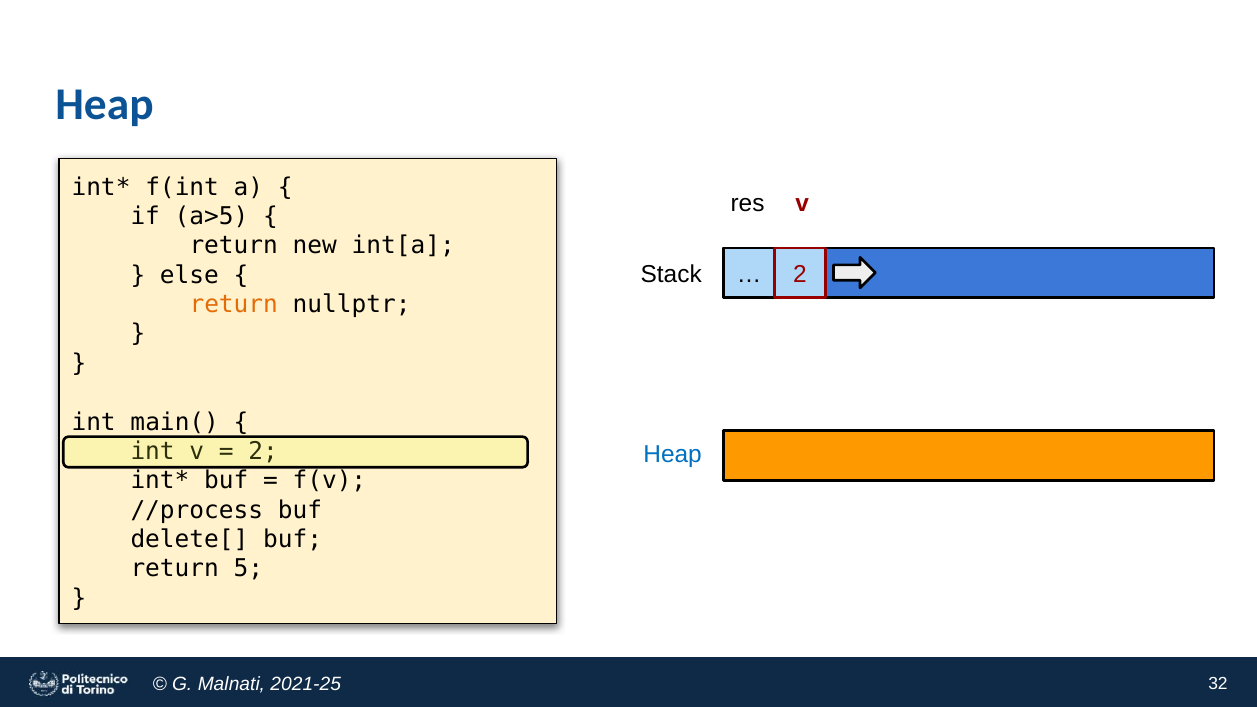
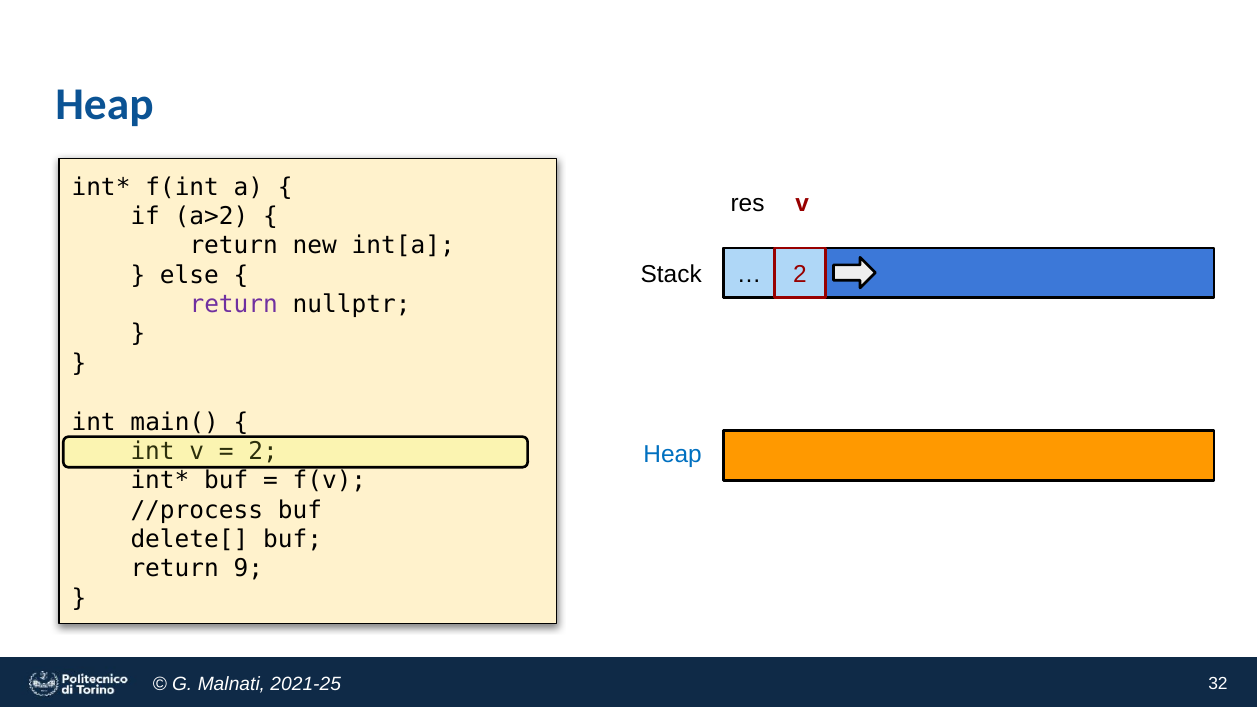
a>5: a>5 -> a>2
return at (234, 305) colour: orange -> purple
5: 5 -> 9
